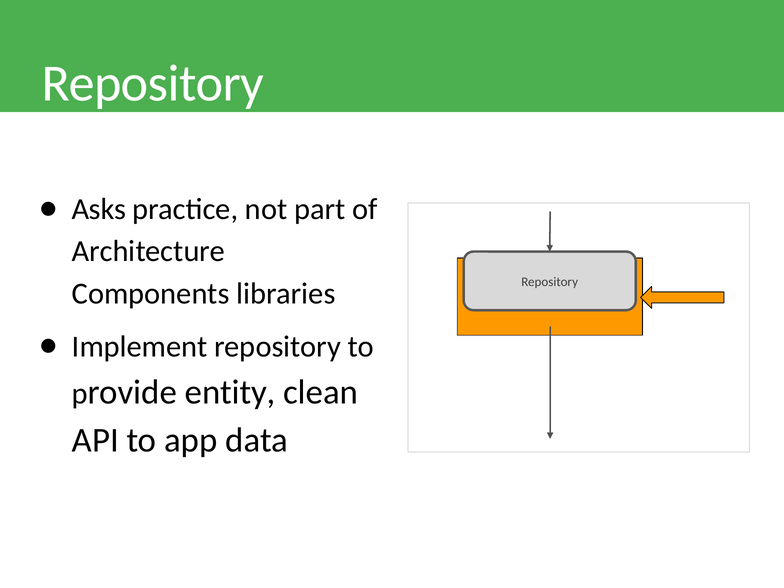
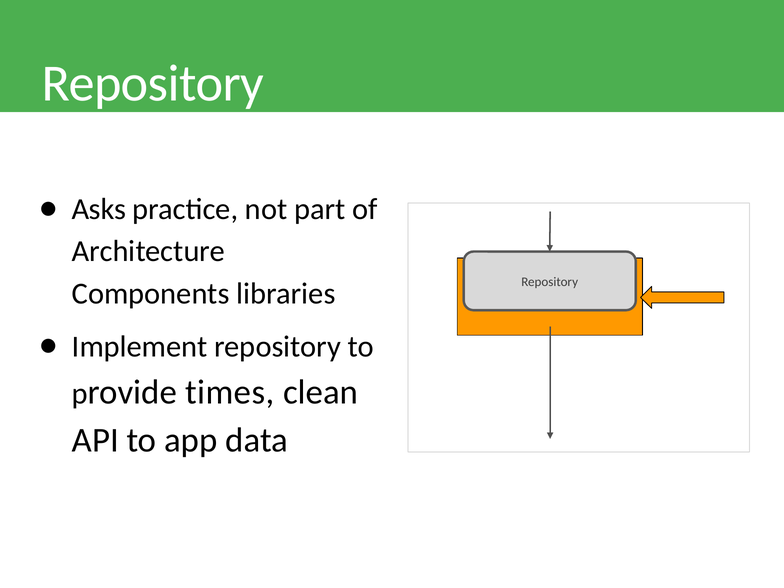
entity: entity -> times
